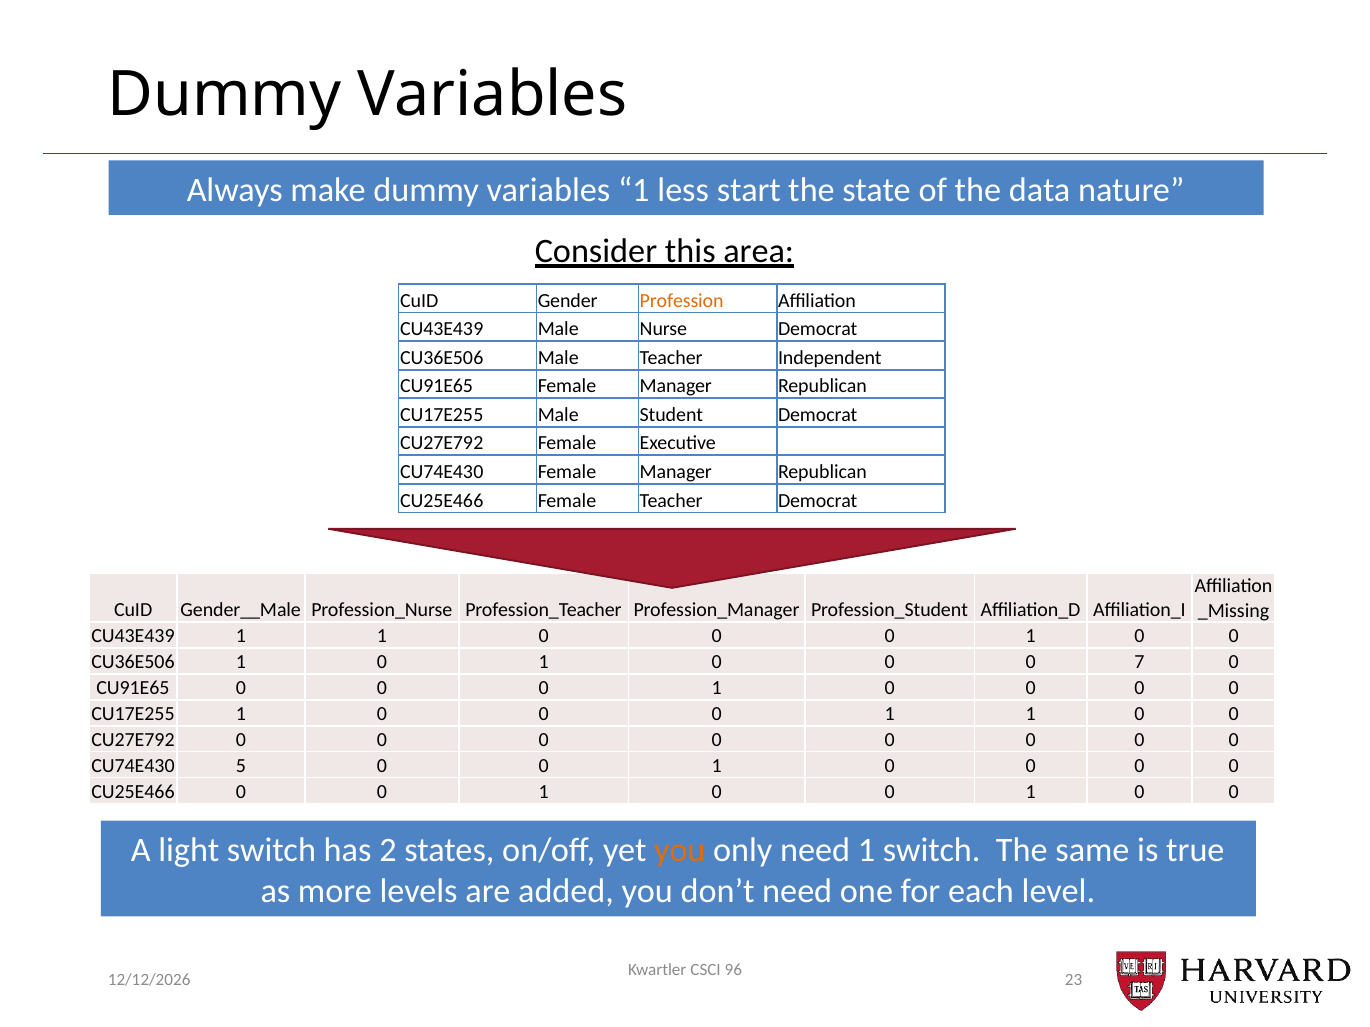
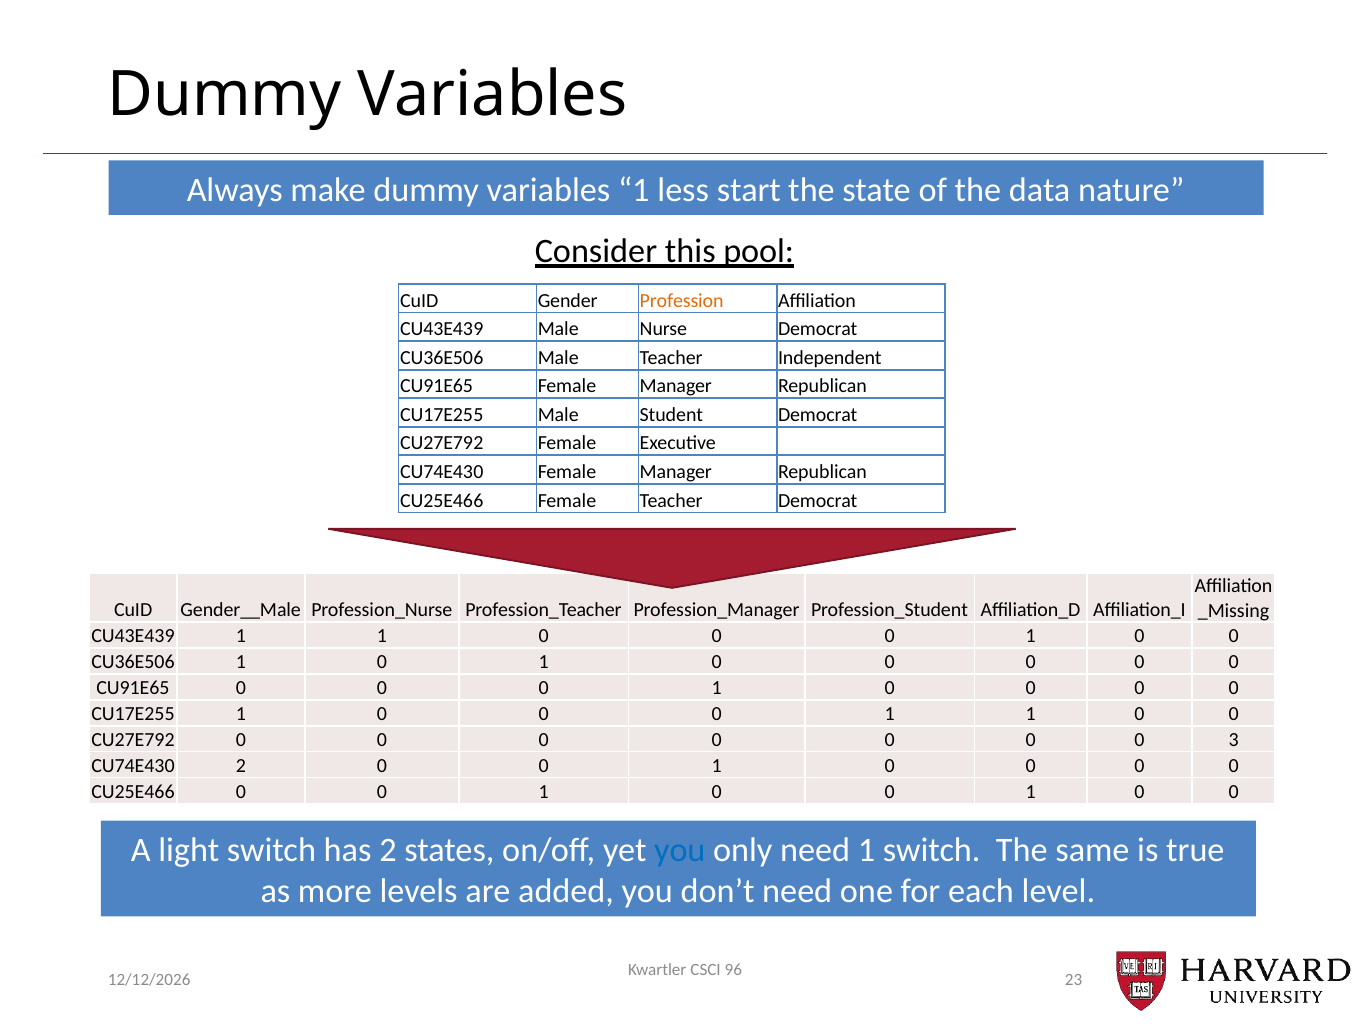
area: area -> pool
7 at (1140, 662): 7 -> 0
0 at (1234, 740): 0 -> 3
CU74E430 5: 5 -> 2
you at (680, 851) colour: orange -> blue
